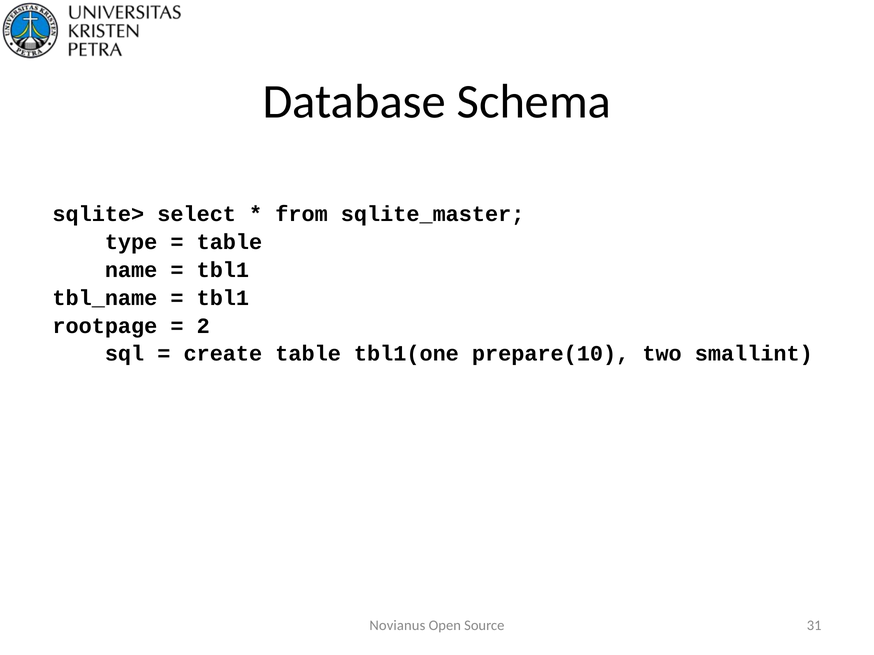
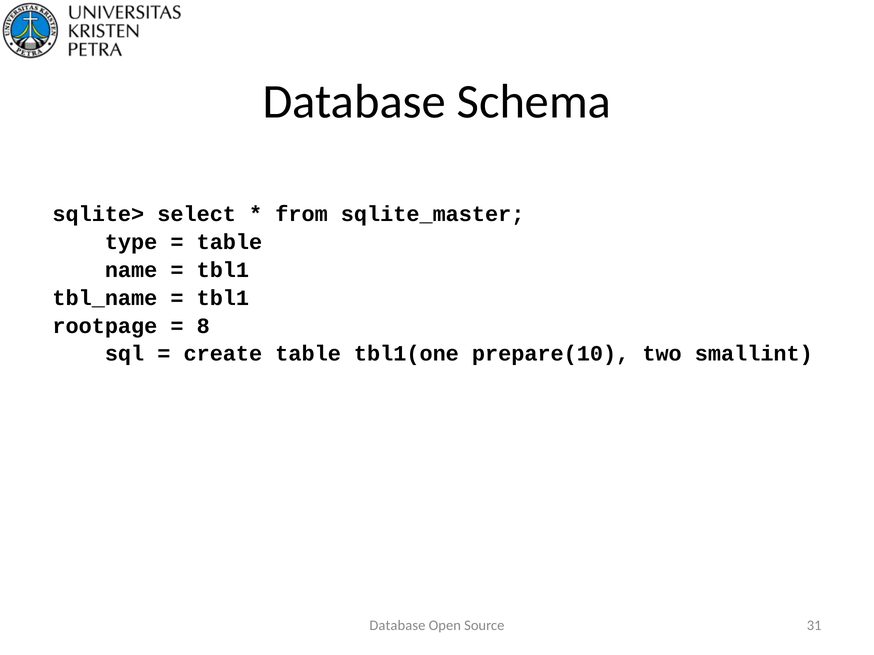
2: 2 -> 8
Novianus at (397, 626): Novianus -> Database
